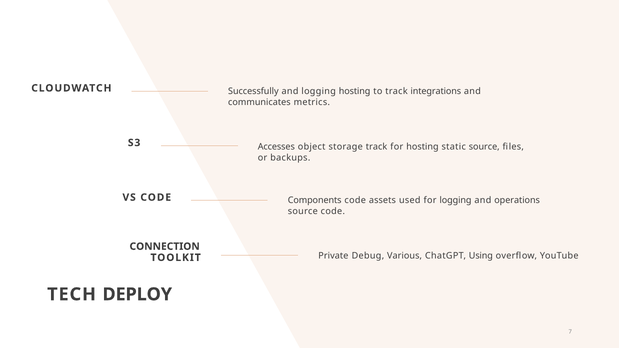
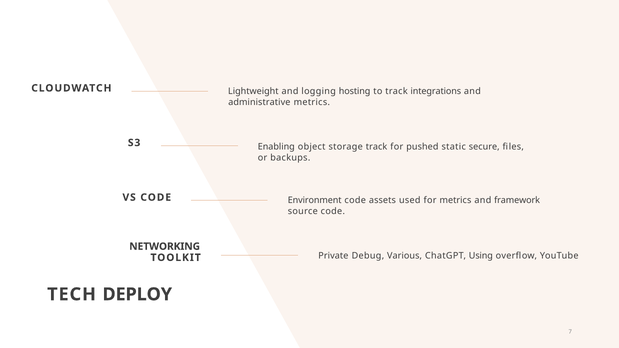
Successfully: Successfully -> Lightweight
communicates: communicates -> administrative
Accesses: Accesses -> Enabling
for hosting: hosting -> pushed
static source: source -> secure
Components: Components -> Environment
for logging: logging -> metrics
operations: operations -> framework
CONNECTION: CONNECTION -> NETWORKING
